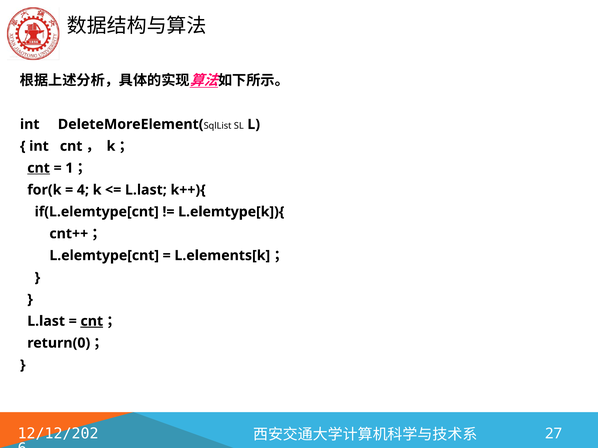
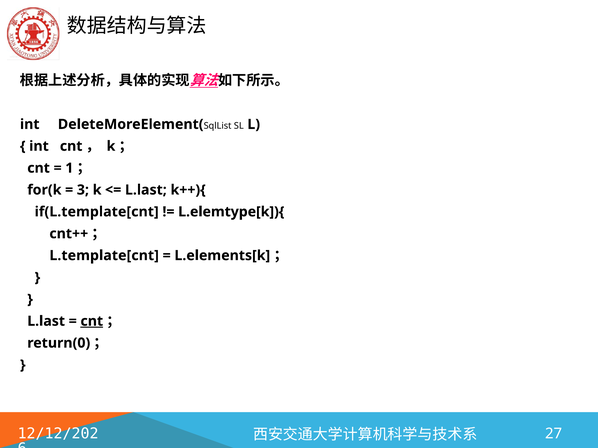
cnt at (39, 168) underline: present -> none
4: 4 -> 3
if(L.elemtype[cnt: if(L.elemtype[cnt -> if(L.template[cnt
L.elemtype[cnt: L.elemtype[cnt -> L.template[cnt
